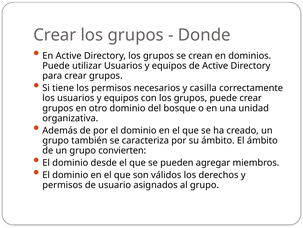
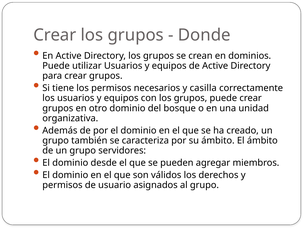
convierten: convierten -> servidores
